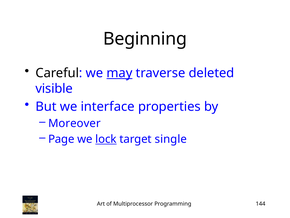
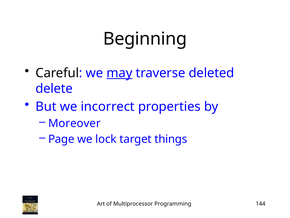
visible: visible -> delete
interface: interface -> incorrect
lock underline: present -> none
single: single -> things
